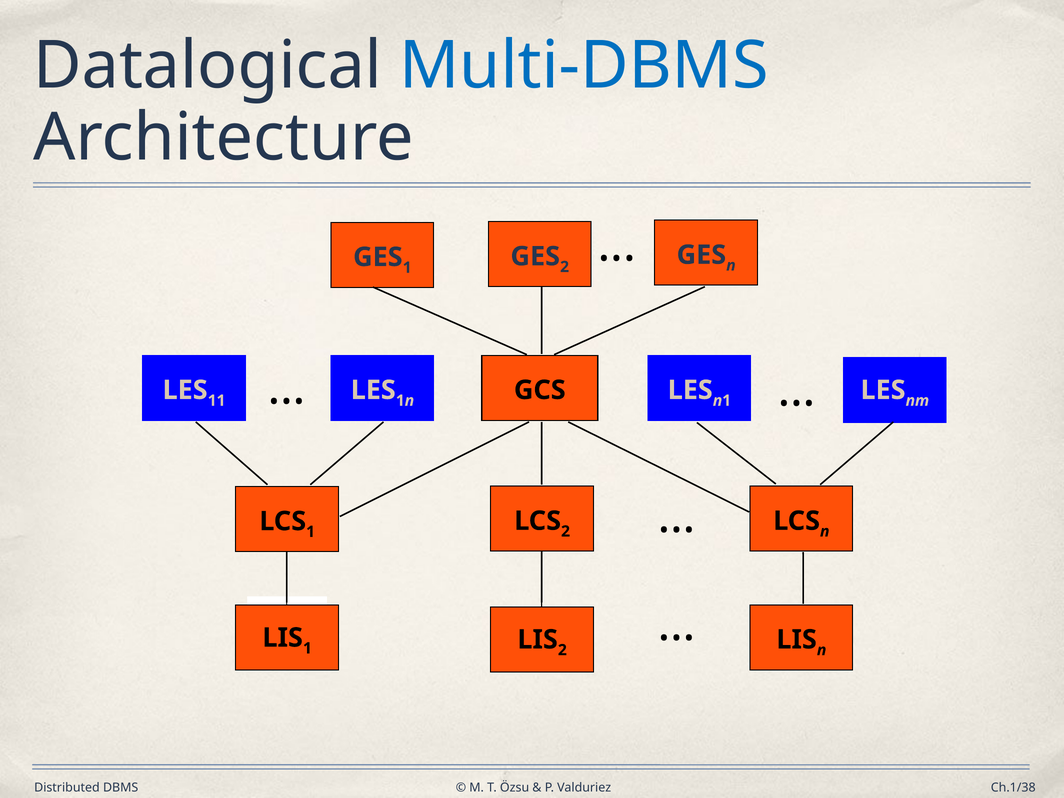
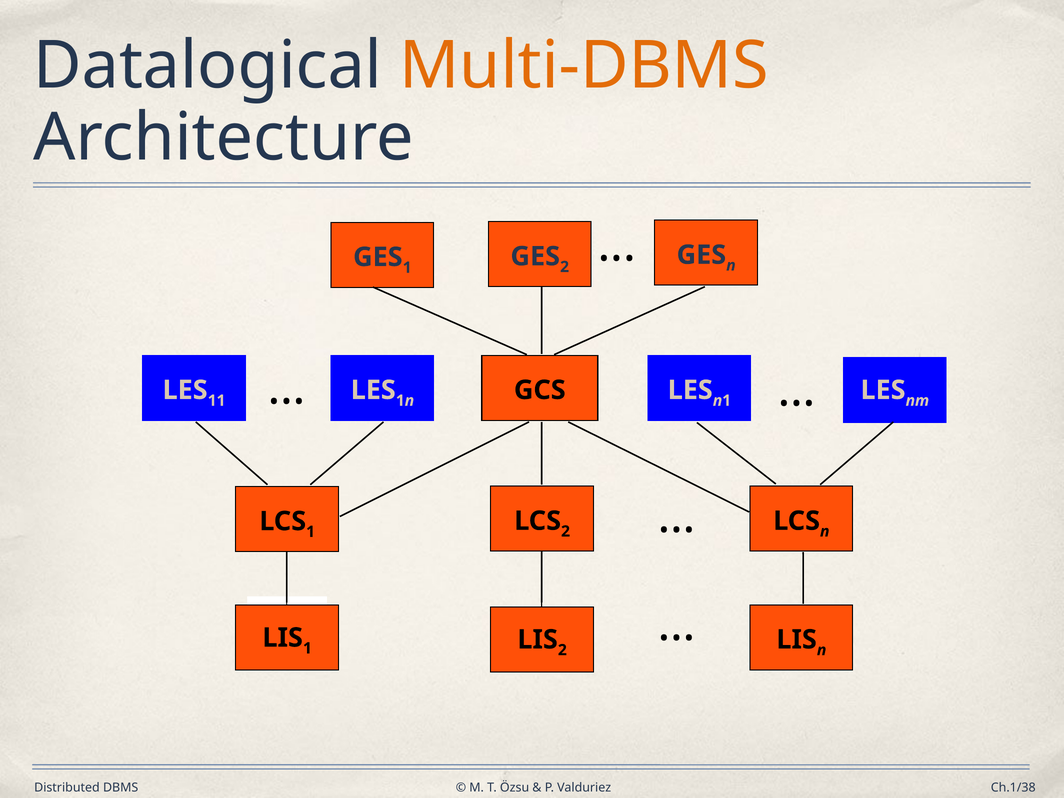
Multi-DBMS colour: blue -> orange
